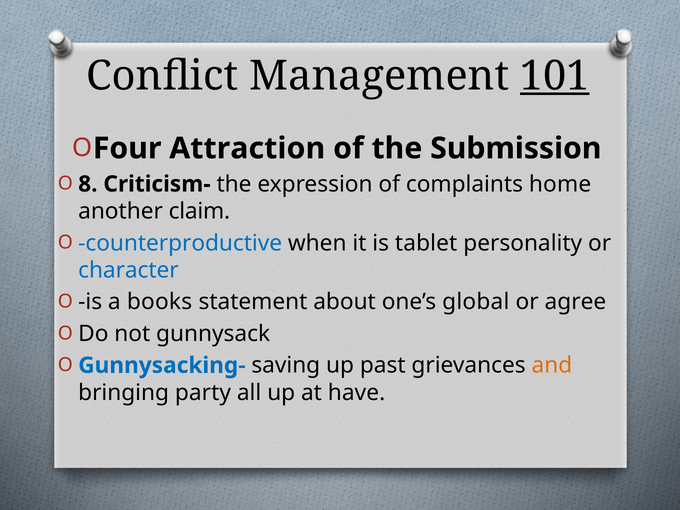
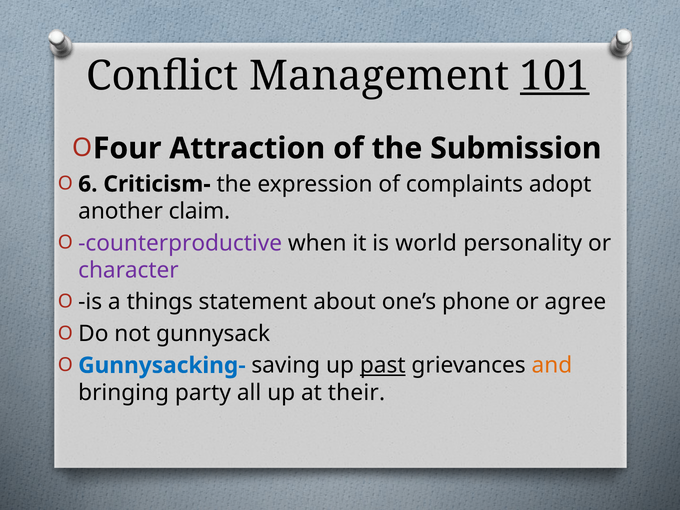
8: 8 -> 6
home: home -> adopt
counterproductive colour: blue -> purple
tablet: tablet -> world
character colour: blue -> purple
books: books -> things
global: global -> phone
past underline: none -> present
have: have -> their
